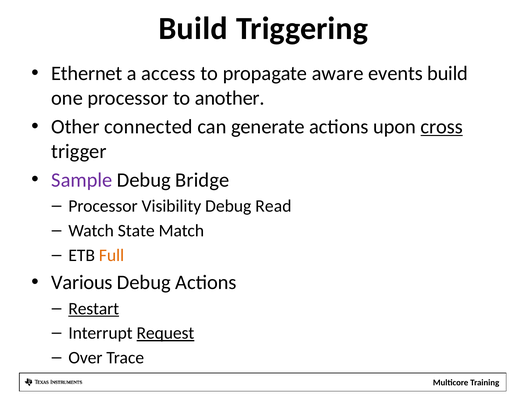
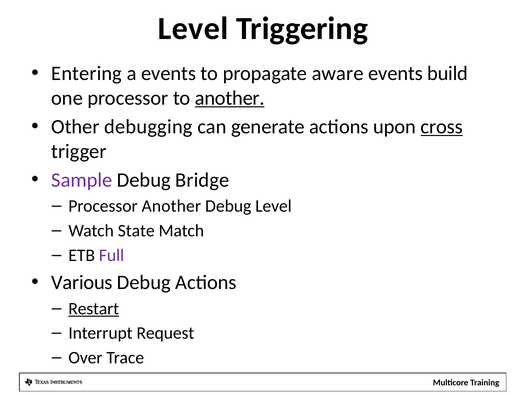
Build at (193, 29): Build -> Level
Ethernet: Ethernet -> Entering
a access: access -> events
another at (230, 98) underline: none -> present
connected: connected -> debugging
Processor Visibility: Visibility -> Another
Debug Read: Read -> Level
Full colour: orange -> purple
Request underline: present -> none
